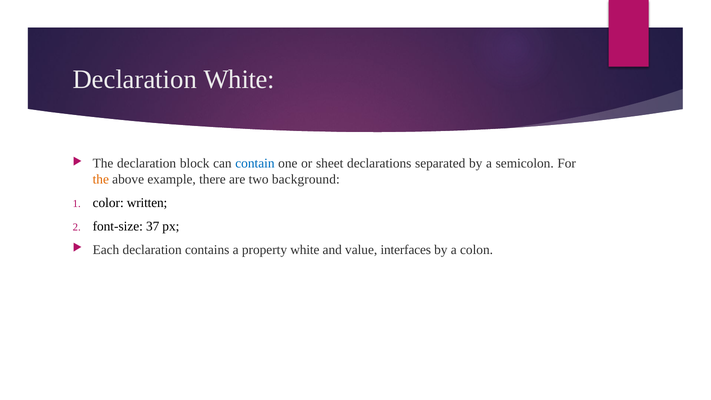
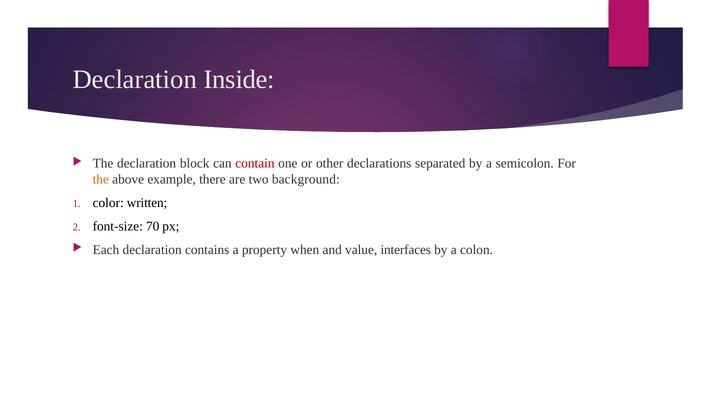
Declaration White: White -> Inside
contain colour: blue -> red
sheet: sheet -> other
37: 37 -> 70
property white: white -> when
